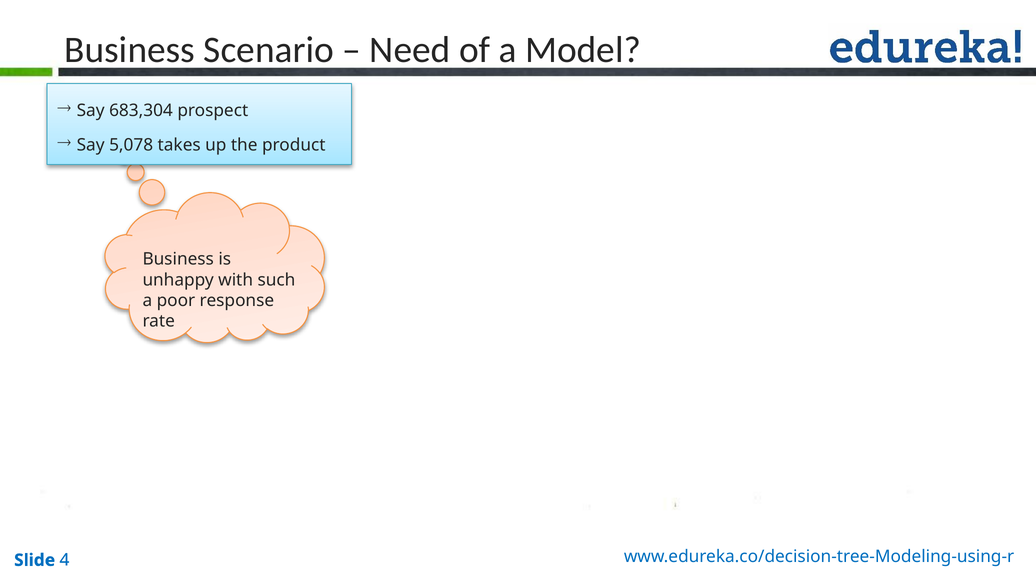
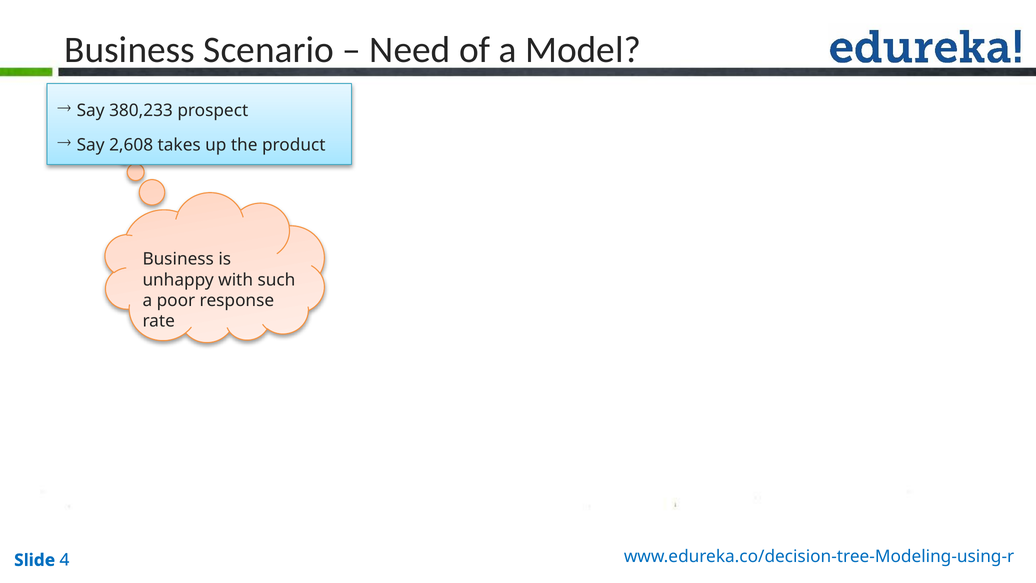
683,304: 683,304 -> 380,233
5,078: 5,078 -> 2,608
